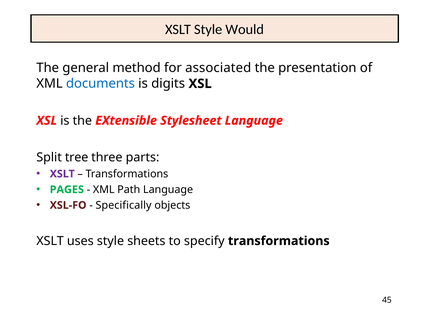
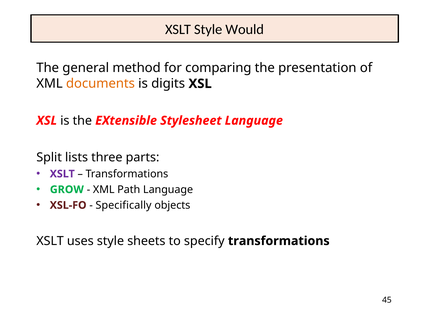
associated: associated -> comparing
documents colour: blue -> orange
tree: tree -> lists
PAGES: PAGES -> GROW
